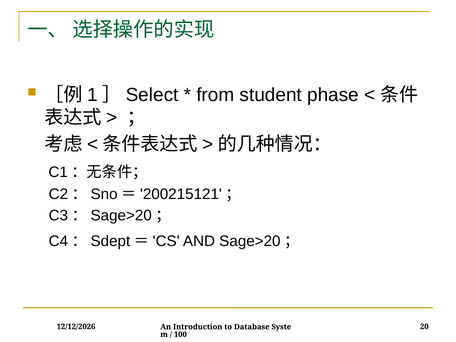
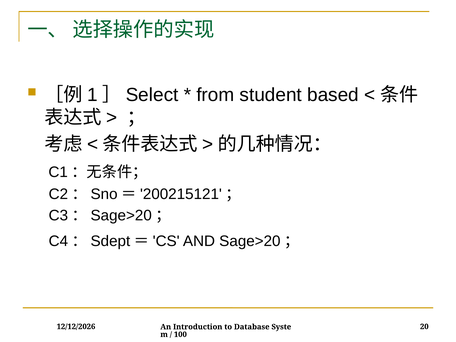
phase: phase -> based
